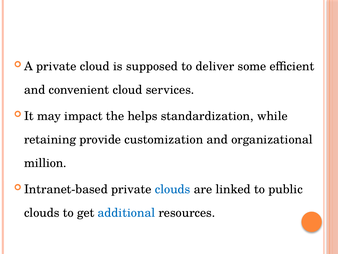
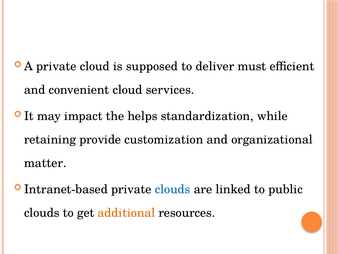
some: some -> must
million: million -> matter
additional colour: blue -> orange
